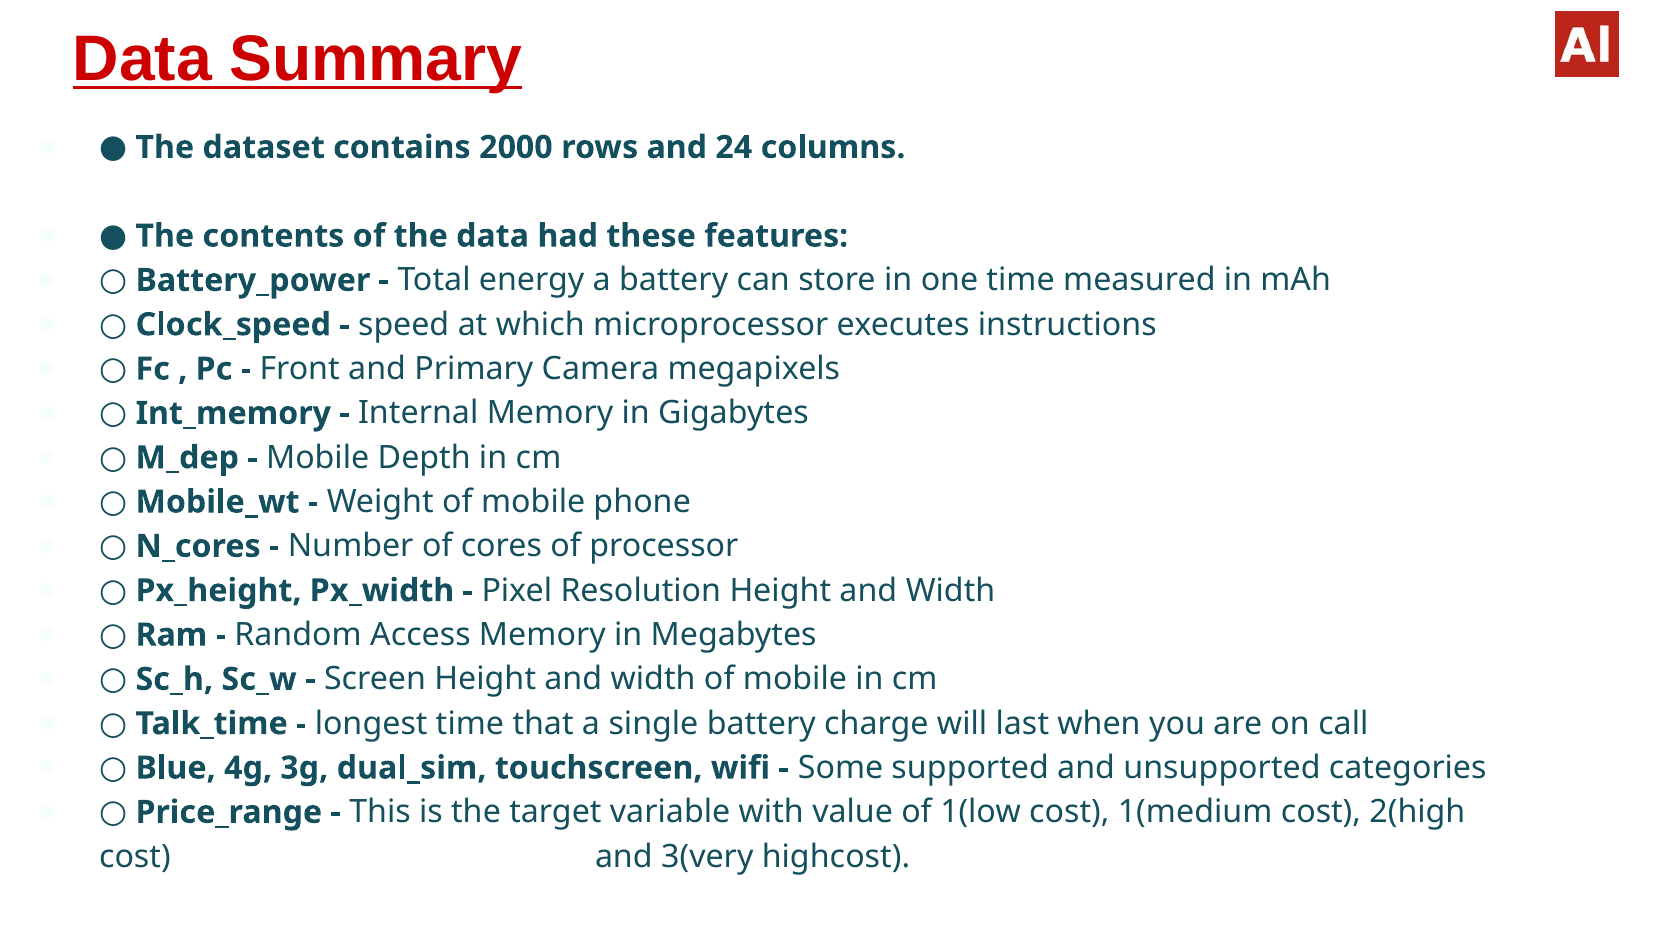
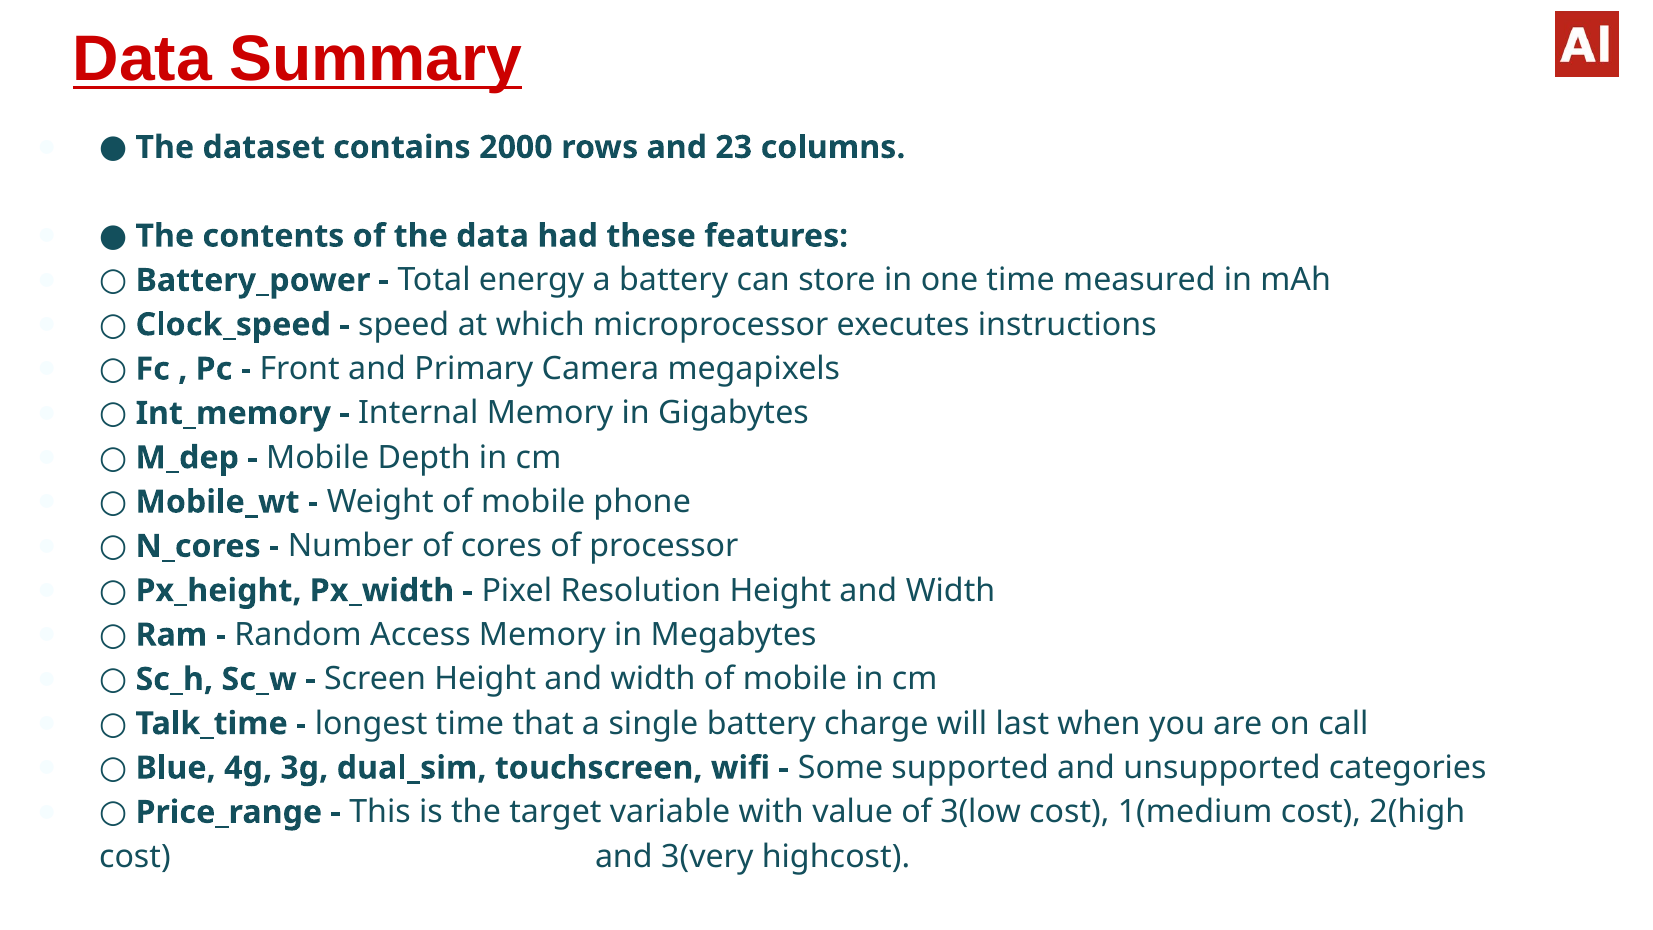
24: 24 -> 23
1(low: 1(low -> 3(low
